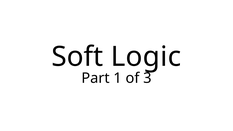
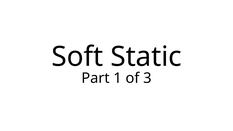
Logic: Logic -> Static
